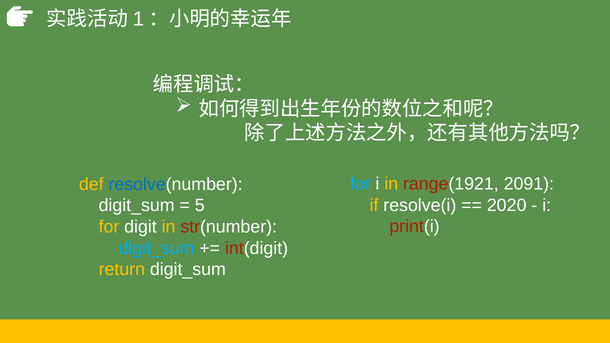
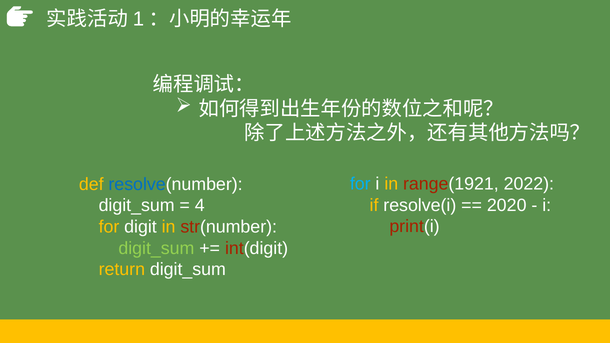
2091: 2091 -> 2022
5: 5 -> 4
digit_sum at (156, 248) colour: light blue -> light green
